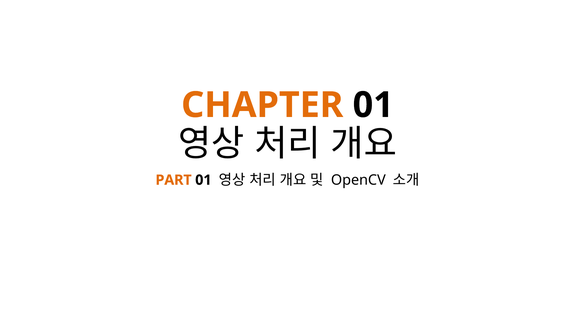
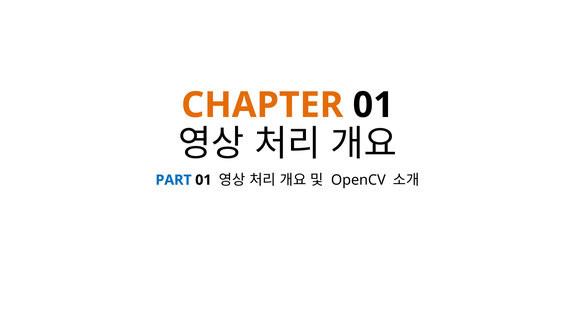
PART colour: orange -> blue
